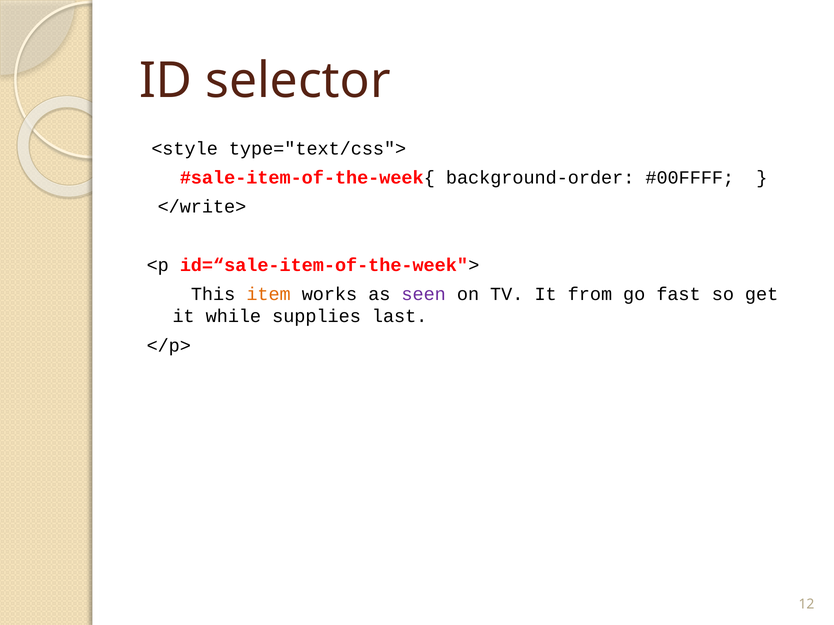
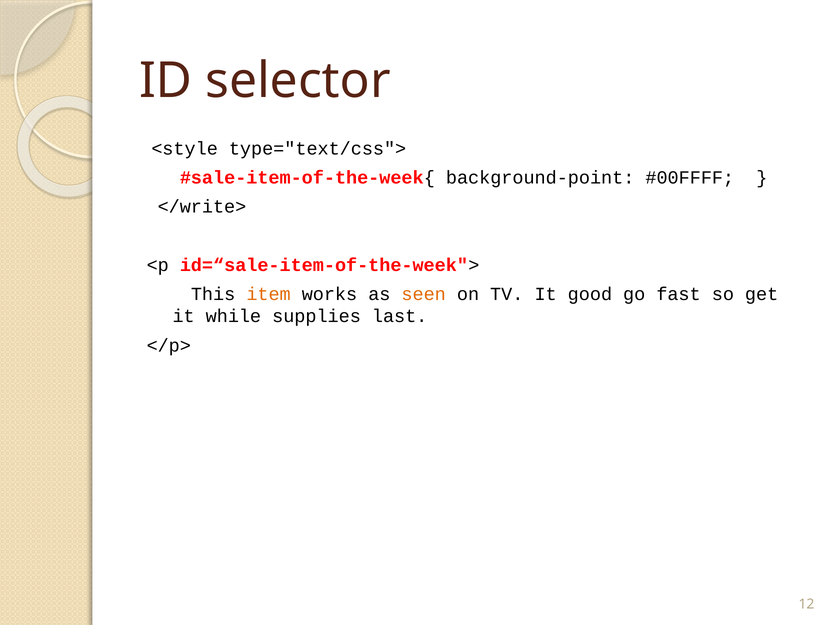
background-order: background-order -> background-point
seen colour: purple -> orange
from: from -> good
